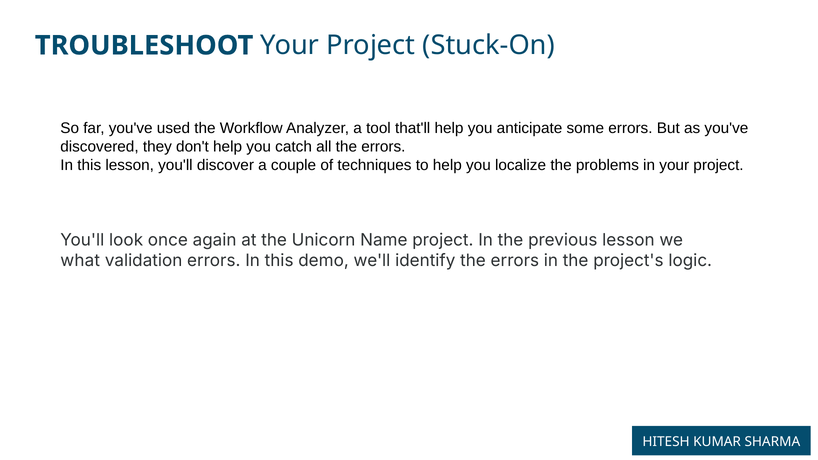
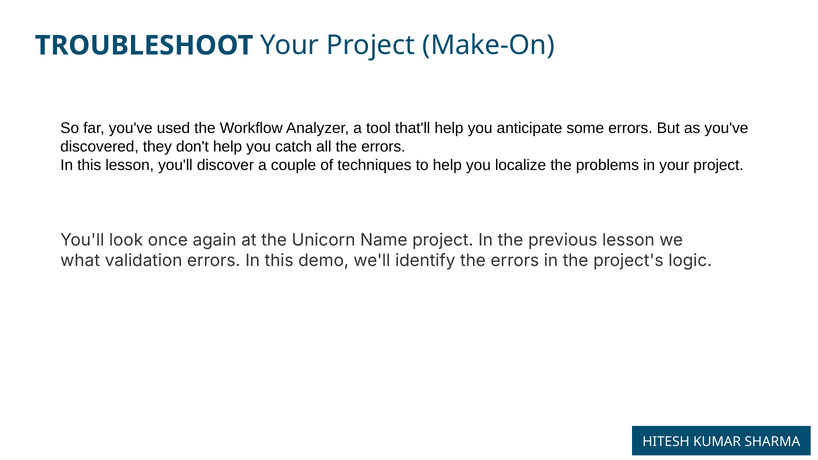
Stuck-On: Stuck-On -> Make-On
